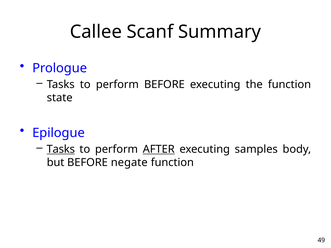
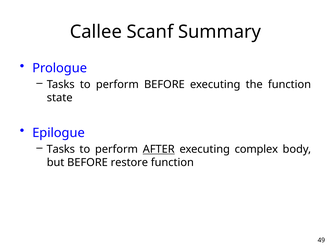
Tasks at (61, 149) underline: present -> none
samples: samples -> complex
negate: negate -> restore
